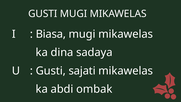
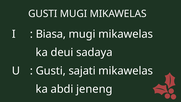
dina: dina -> deui
ombak: ombak -> jeneng
